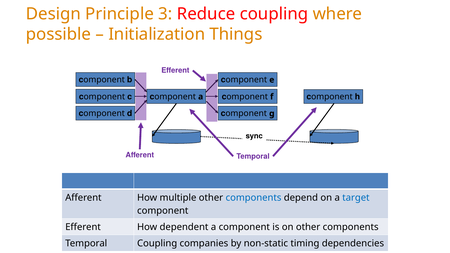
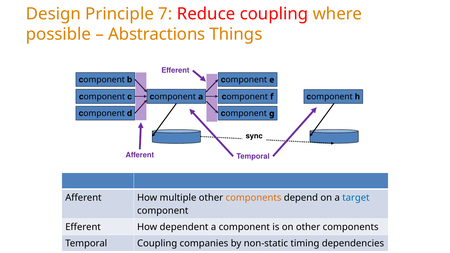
3: 3 -> 7
Initialization: Initialization -> Abstractions
components at (254, 198) colour: blue -> orange
